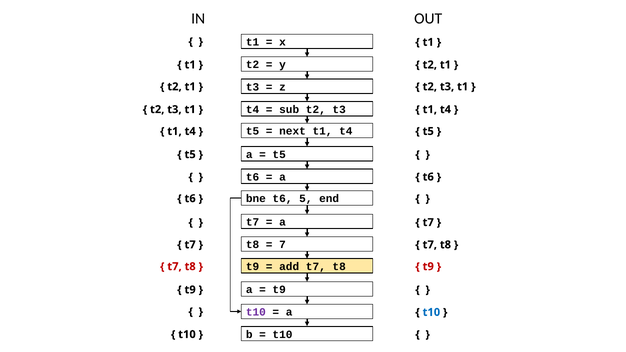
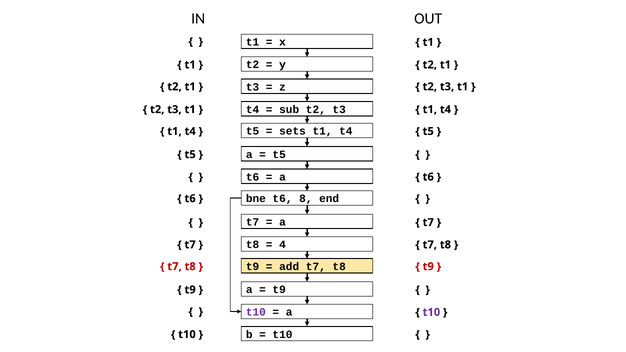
next: next -> sets
5: 5 -> 8
7: 7 -> 4
t10 at (431, 312) colour: blue -> purple
